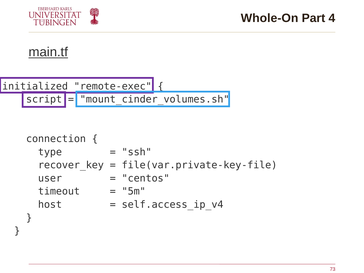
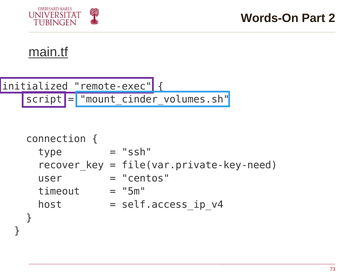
Whole-On: Whole-On -> Words-On
4: 4 -> 2
file(var.private-key-file: file(var.private-key-file -> file(var.private-key-need
